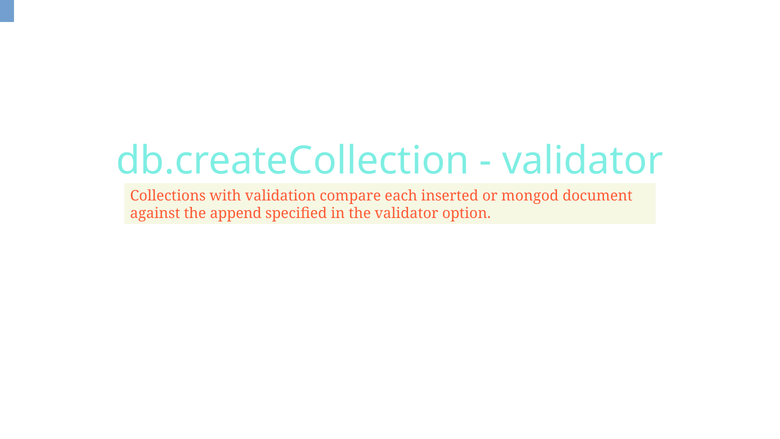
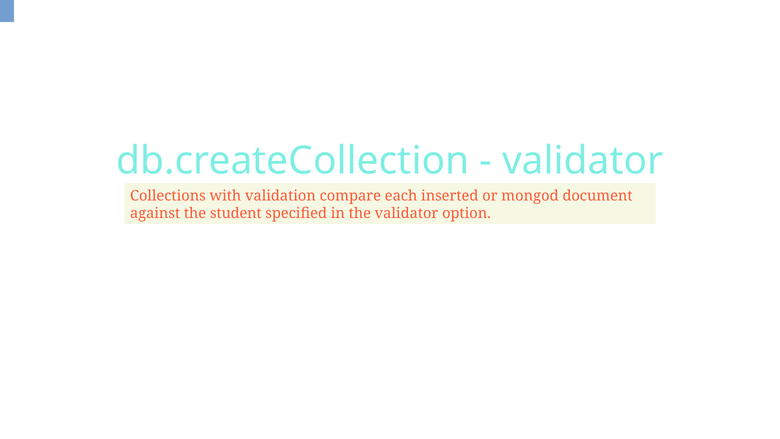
append: append -> student
